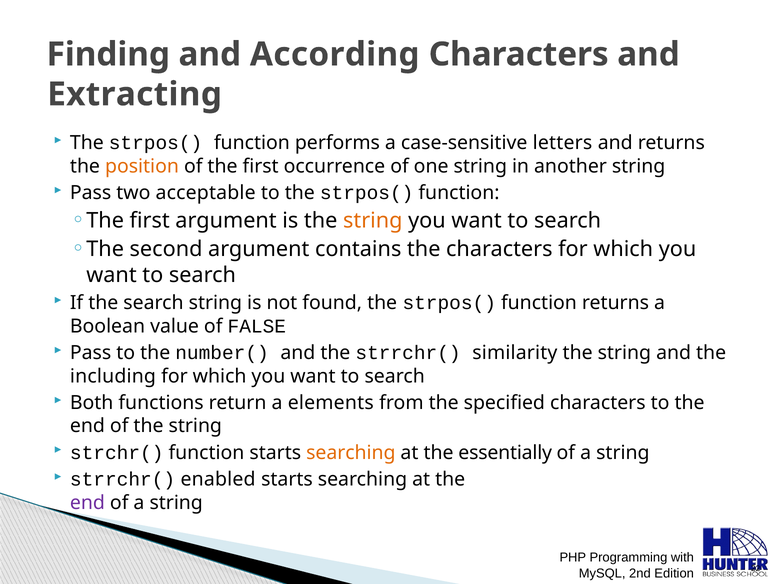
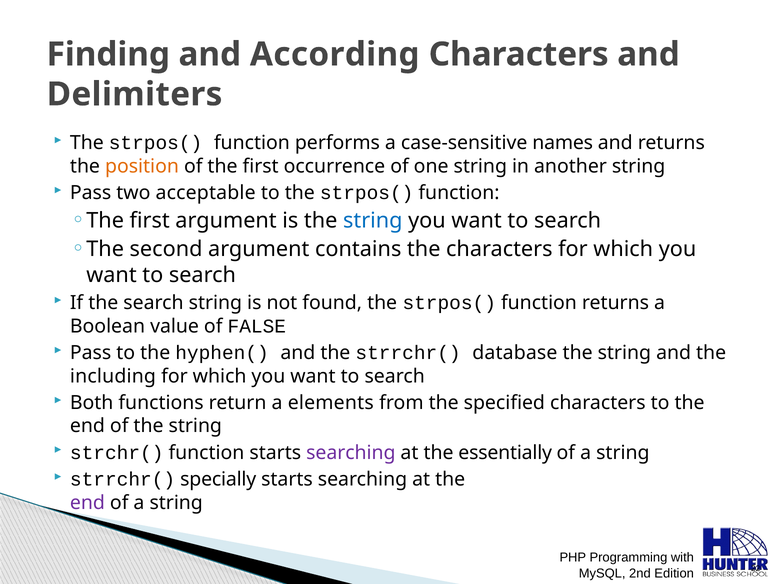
Extracting: Extracting -> Delimiters
letters: letters -> names
string at (373, 221) colour: orange -> blue
number(: number( -> hyphen(
similarity: similarity -> database
searching at (351, 453) colour: orange -> purple
enabled: enabled -> specially
